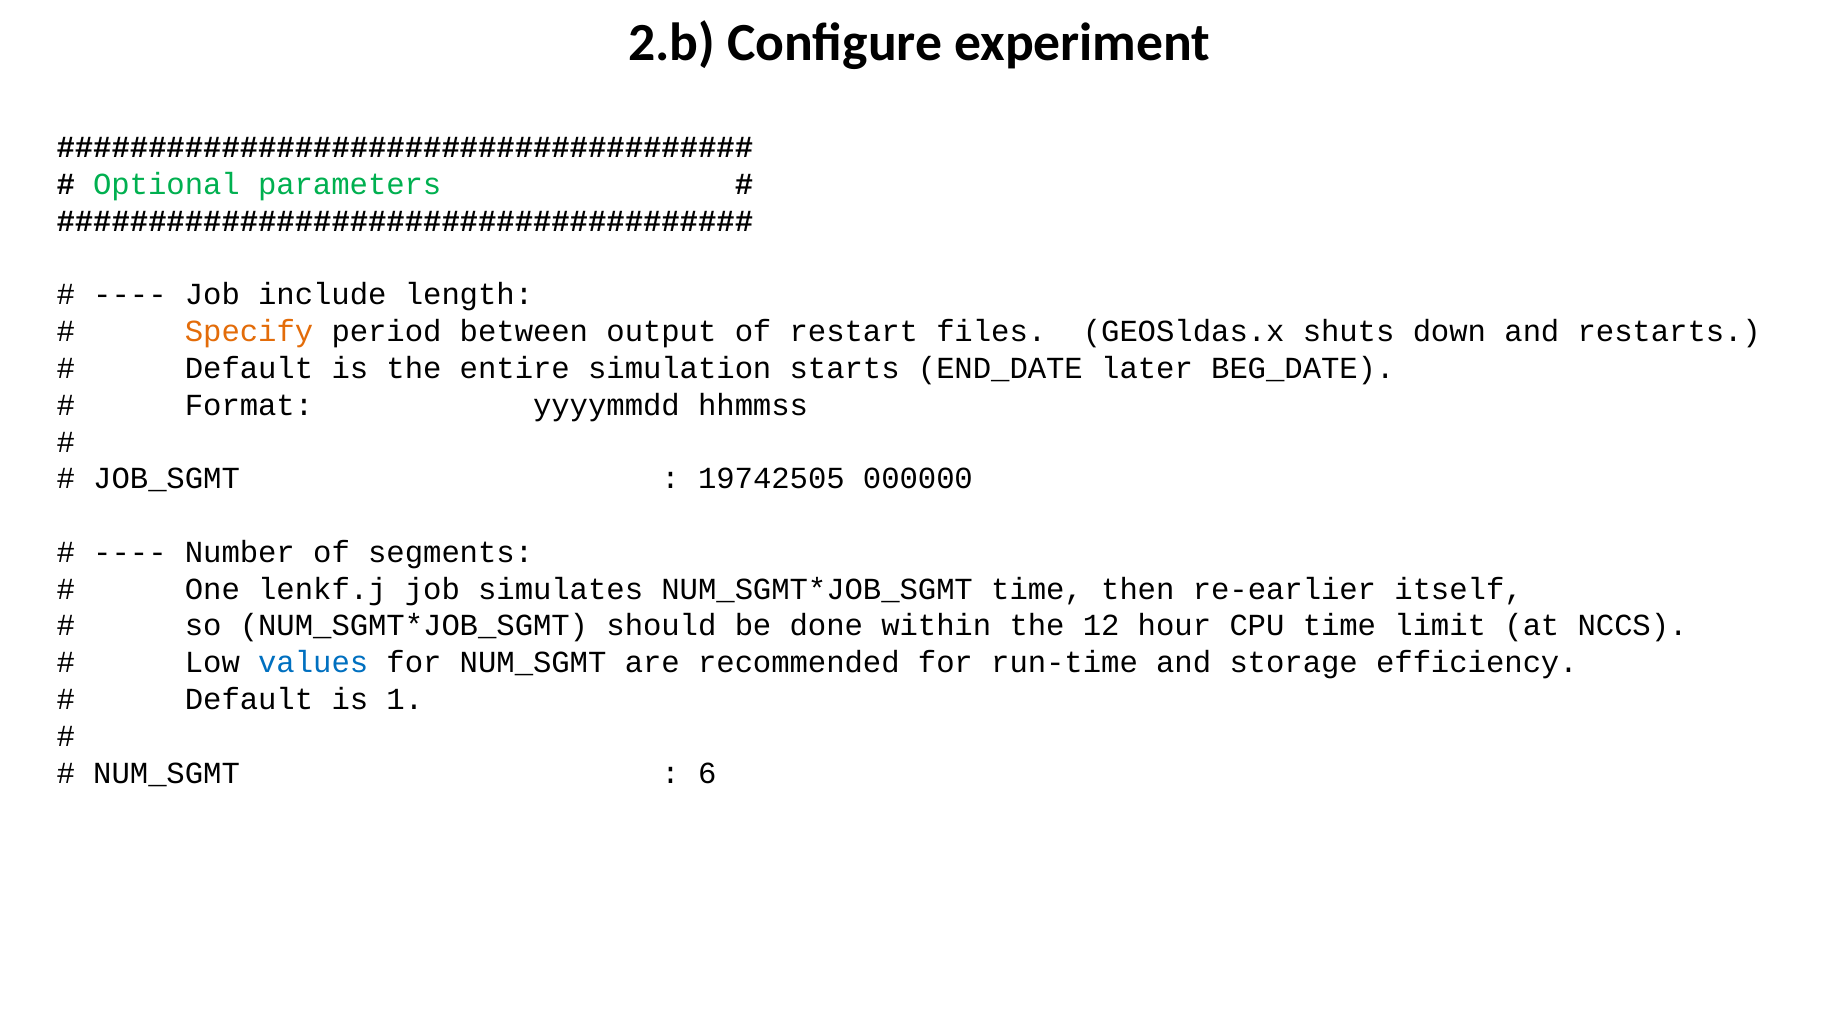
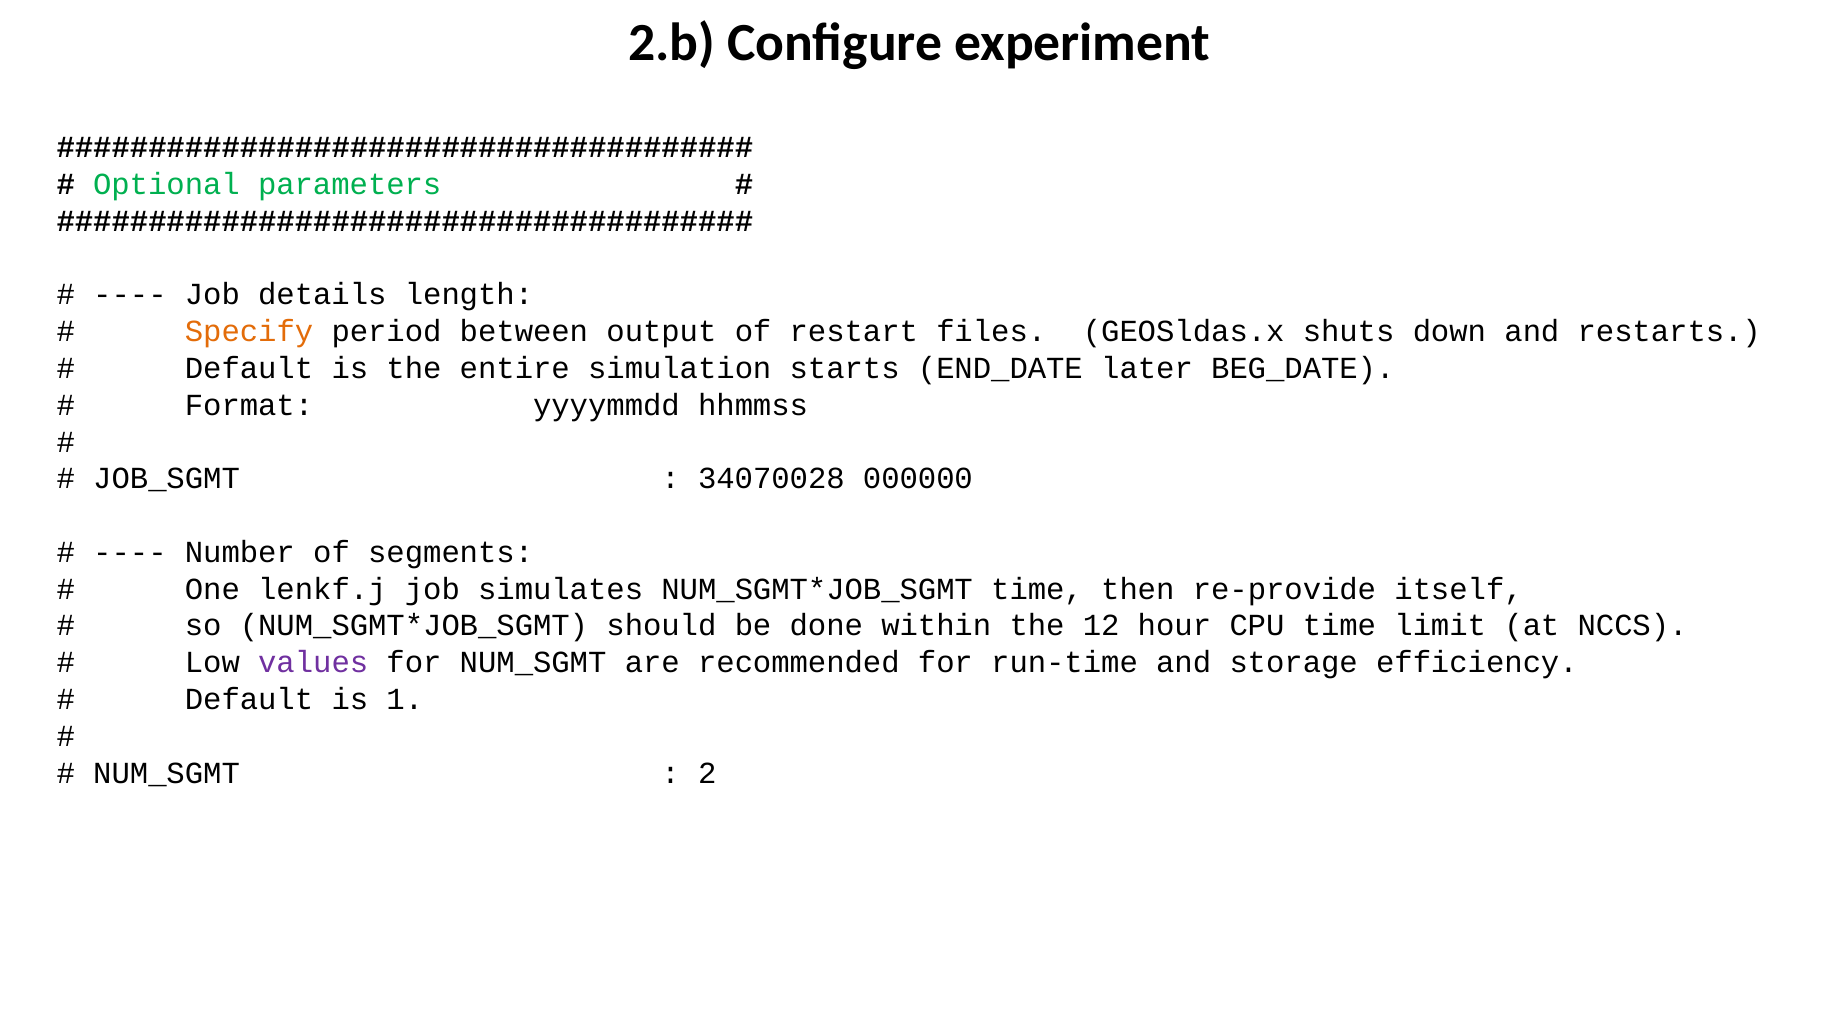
include: include -> details
19742505: 19742505 -> 34070028
re-earlier: re-earlier -> re-provide
values colour: blue -> purple
6: 6 -> 2
